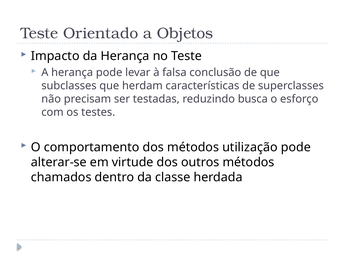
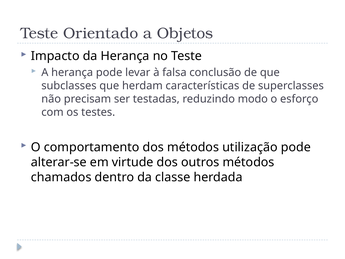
busca: busca -> modo
